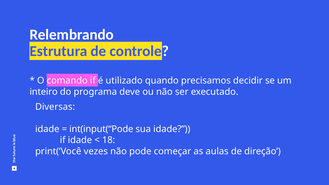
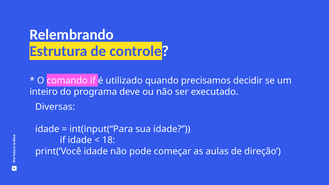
int(input(“Pode: int(input(“Pode -> int(input(“Para
print(‘Você vezes: vezes -> idade
